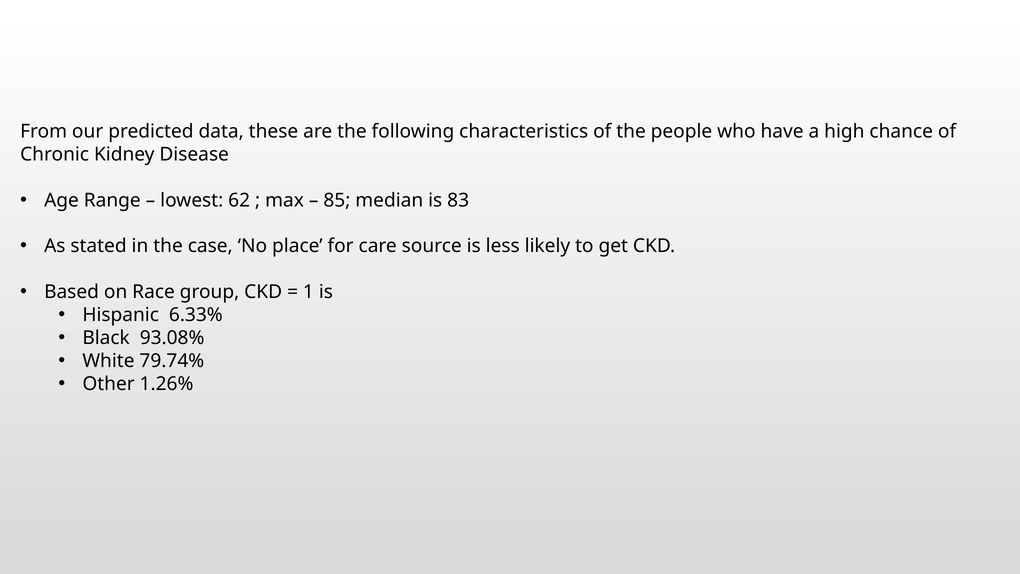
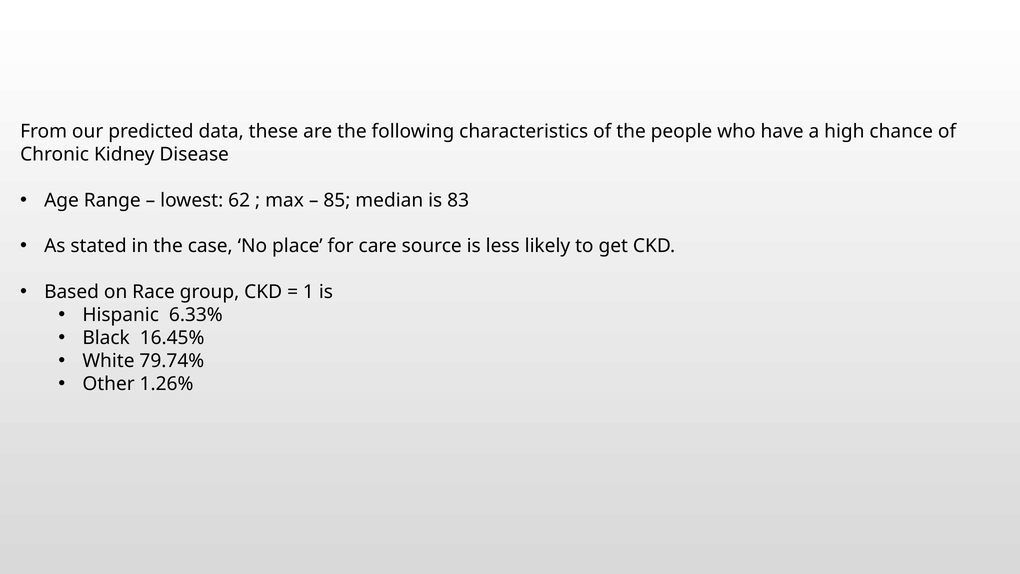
93.08%: 93.08% -> 16.45%
